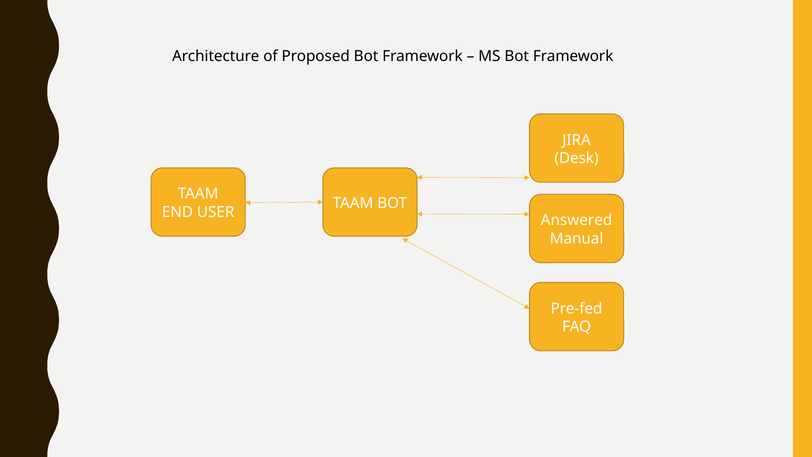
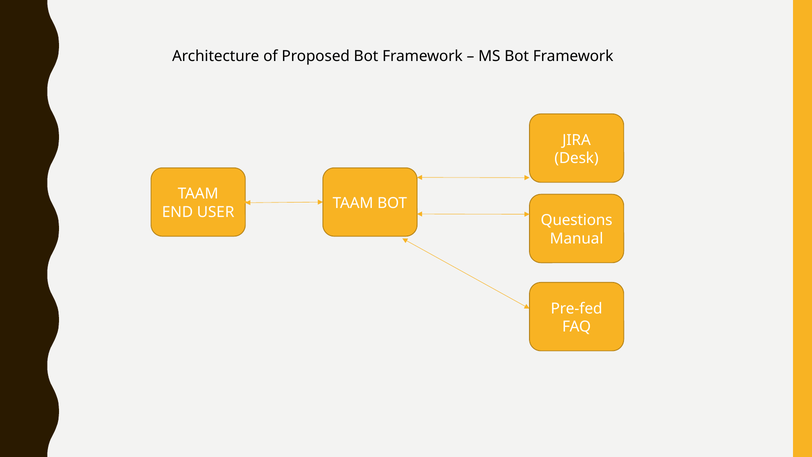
Answered: Answered -> Questions
